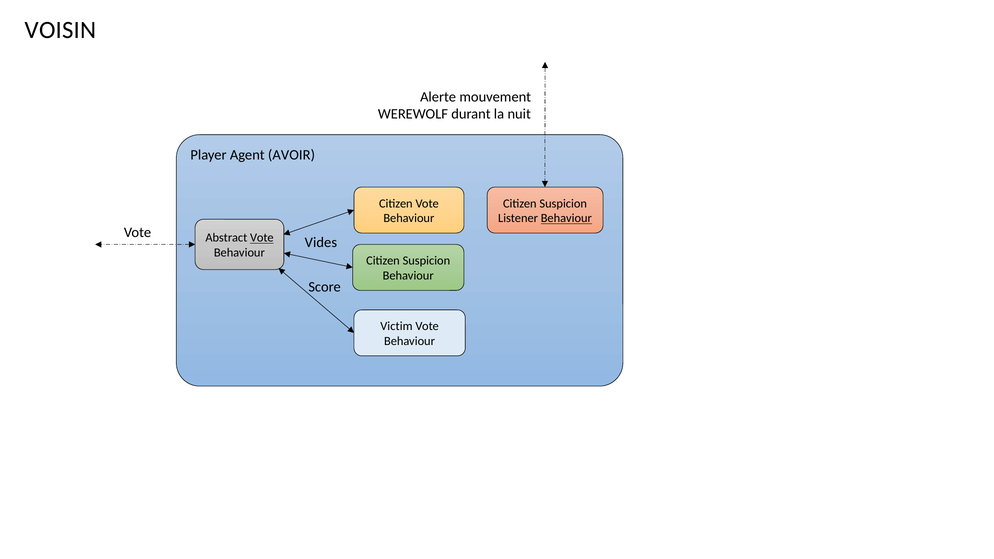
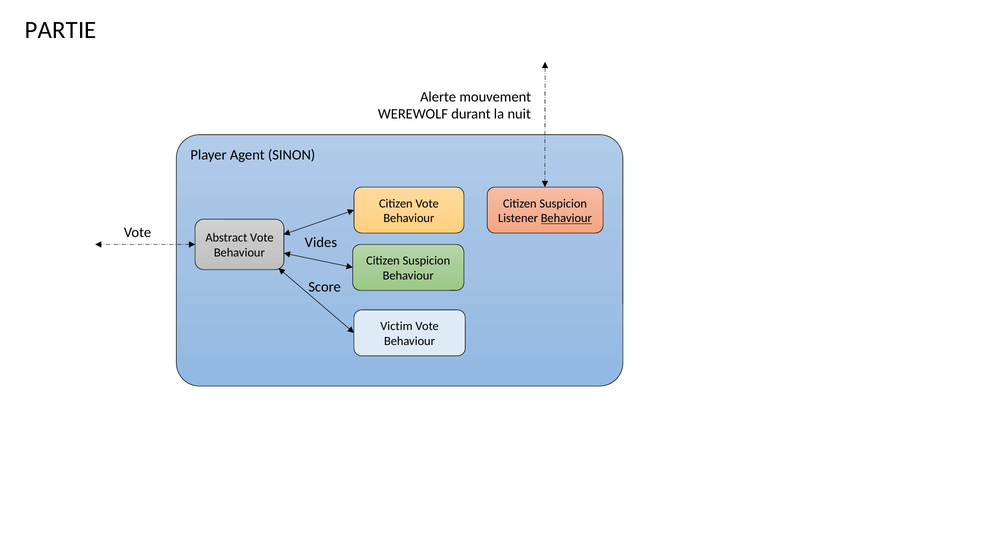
VOISIN: VOISIN -> PARTIE
AVOIR: AVOIR -> SINON
Vote at (262, 238) underline: present -> none
